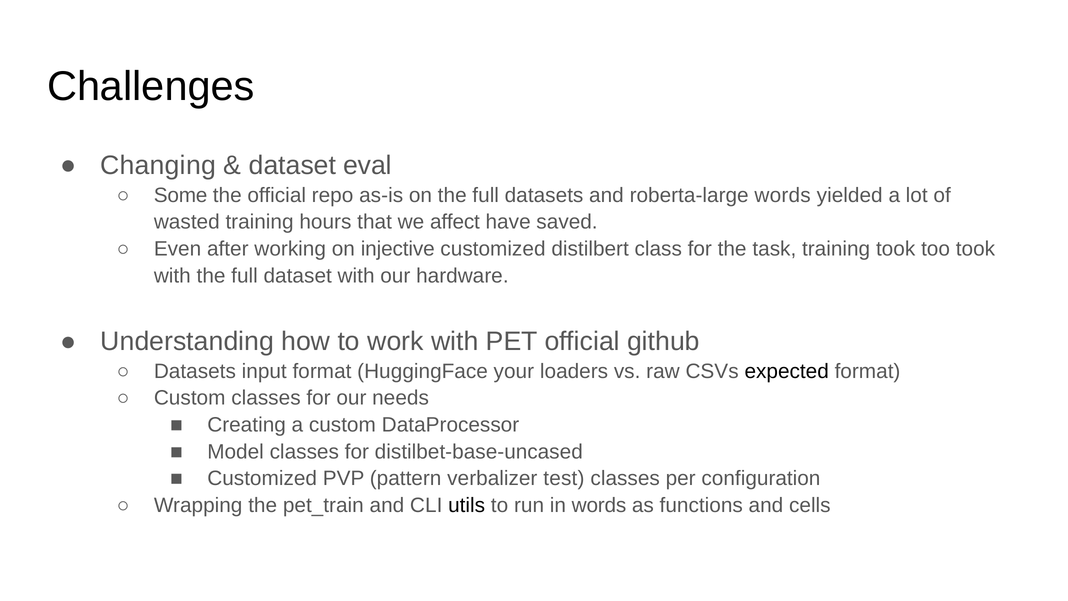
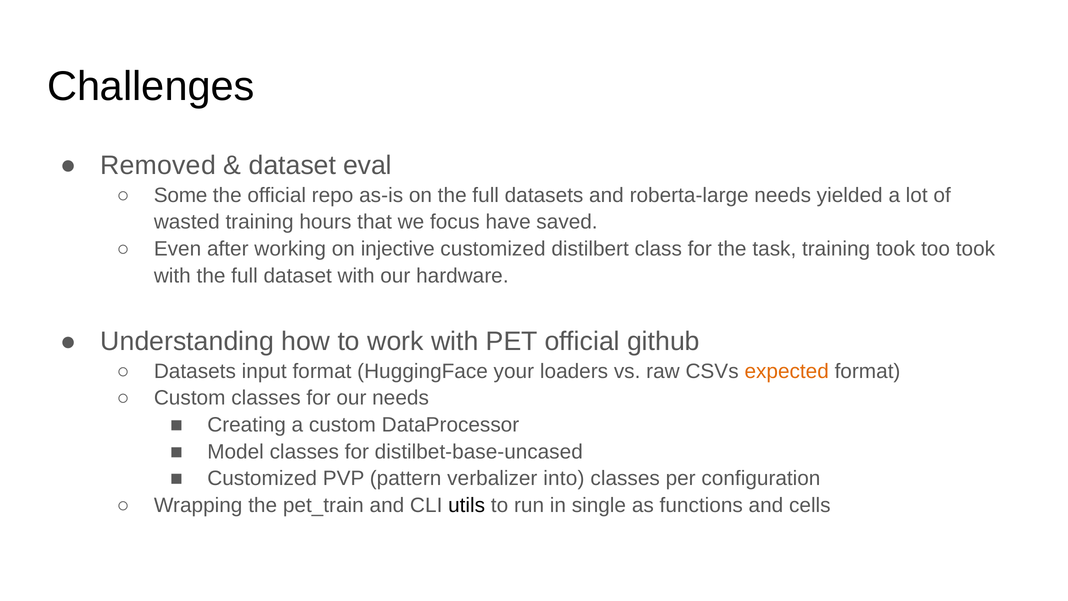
Changing: Changing -> Removed
roberta-large words: words -> needs
affect: affect -> focus
expected colour: black -> orange
test: test -> into
in words: words -> single
